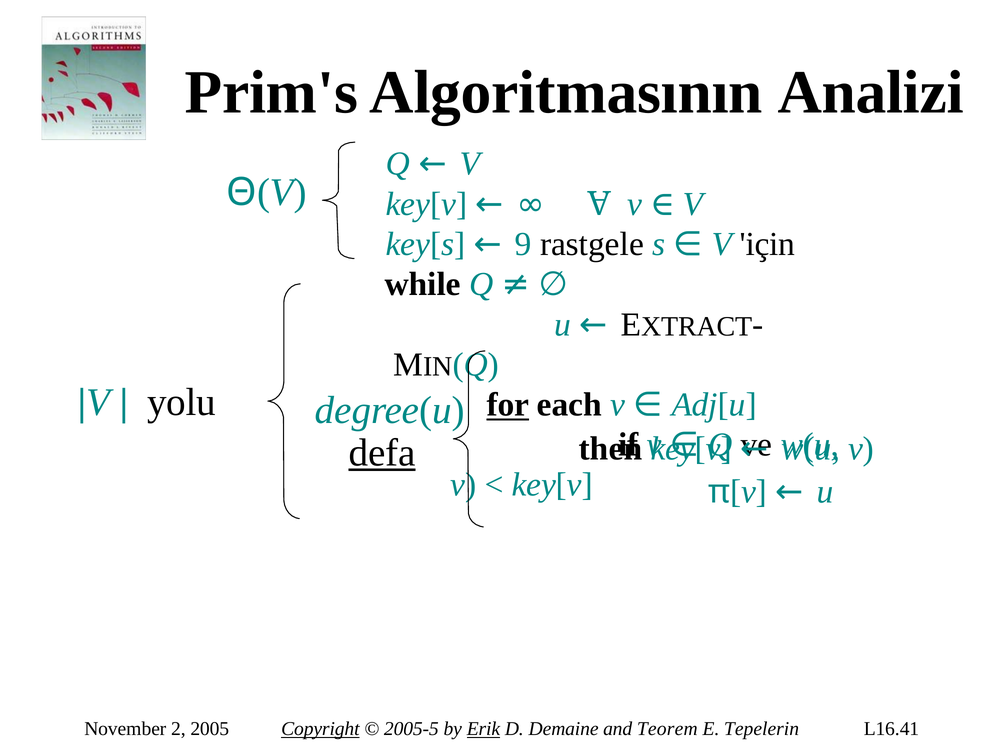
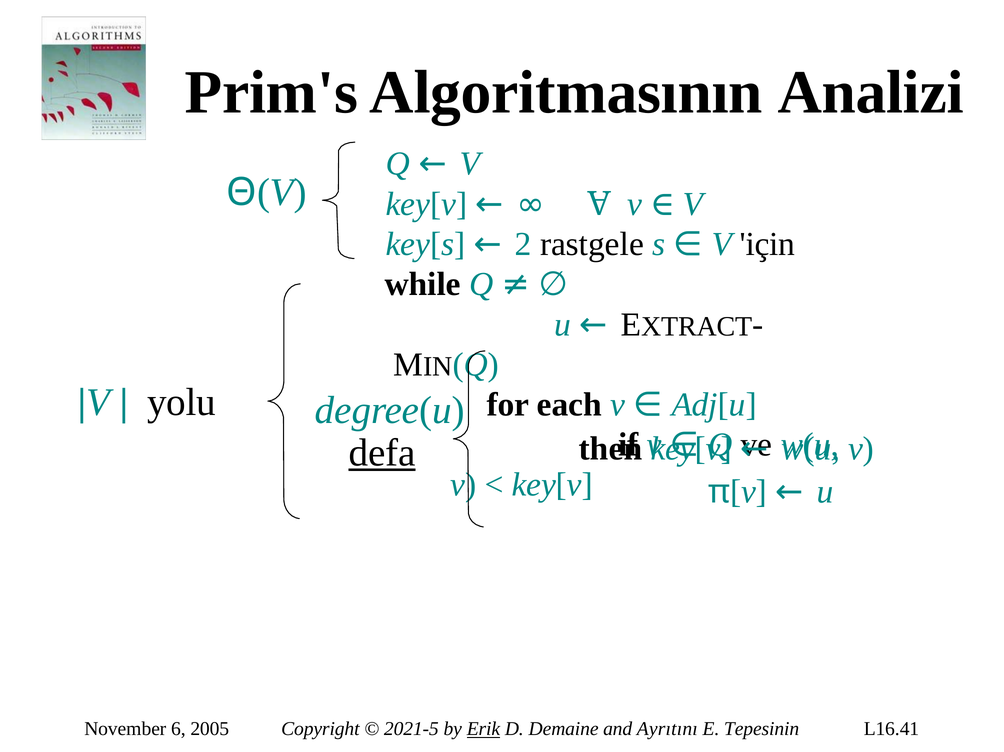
9: 9 -> 2
for underline: present -> none
2: 2 -> 6
Copyright underline: present -> none
2005-5: 2005-5 -> 2021-5
Teorem: Teorem -> Ayrıtını
Tepelerin: Tepelerin -> Tepesinin
